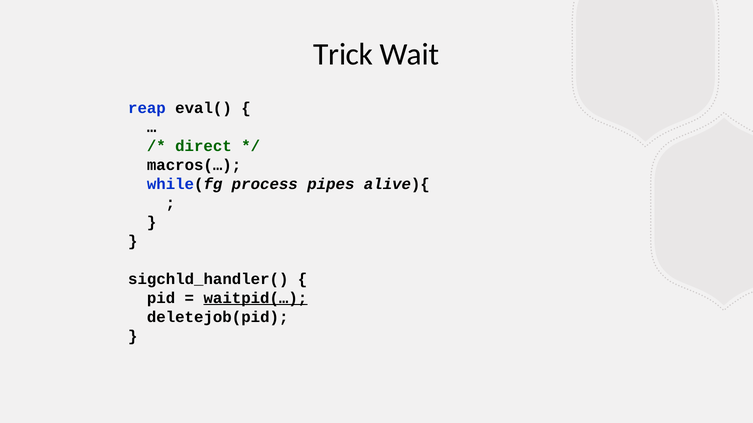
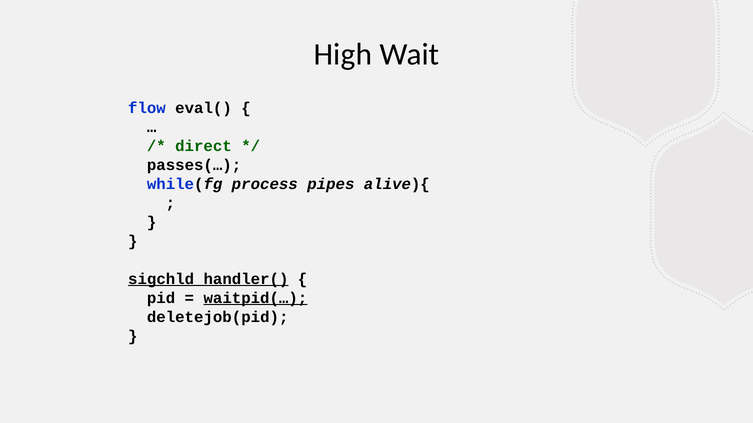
Trick: Trick -> High
reap: reap -> flow
macros(…: macros(… -> passes(…
sigchld_handler( underline: none -> present
